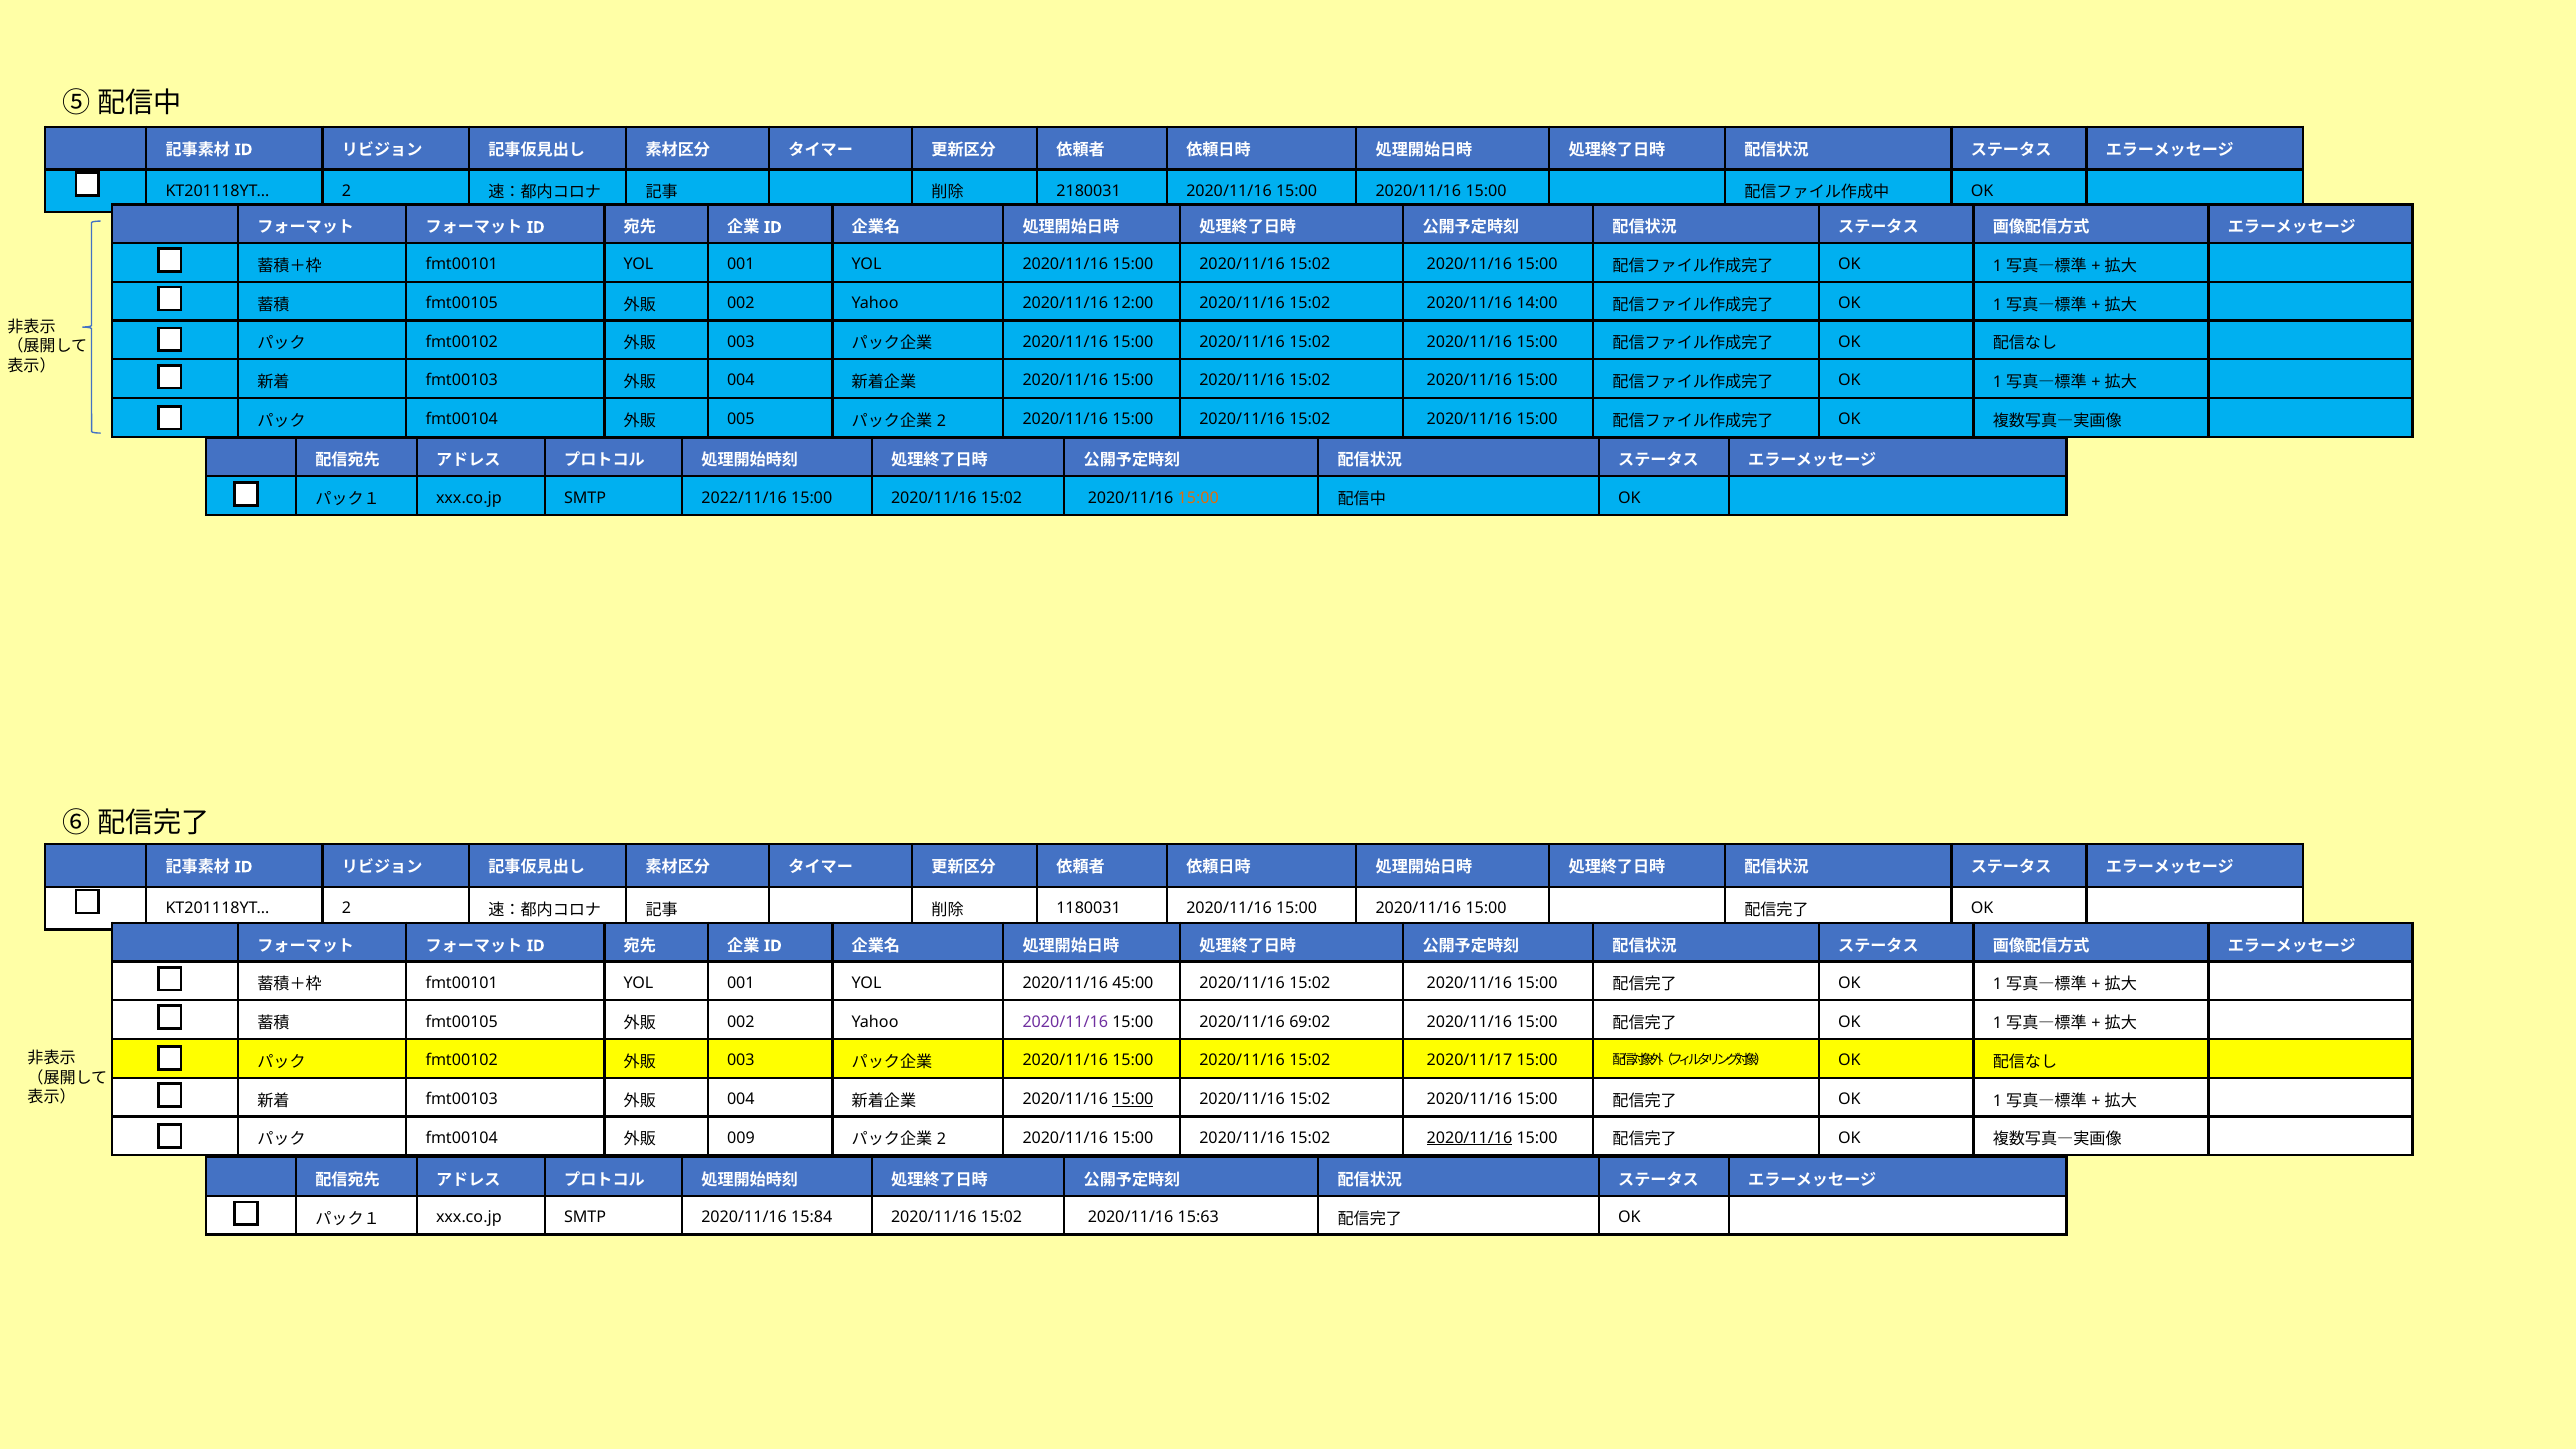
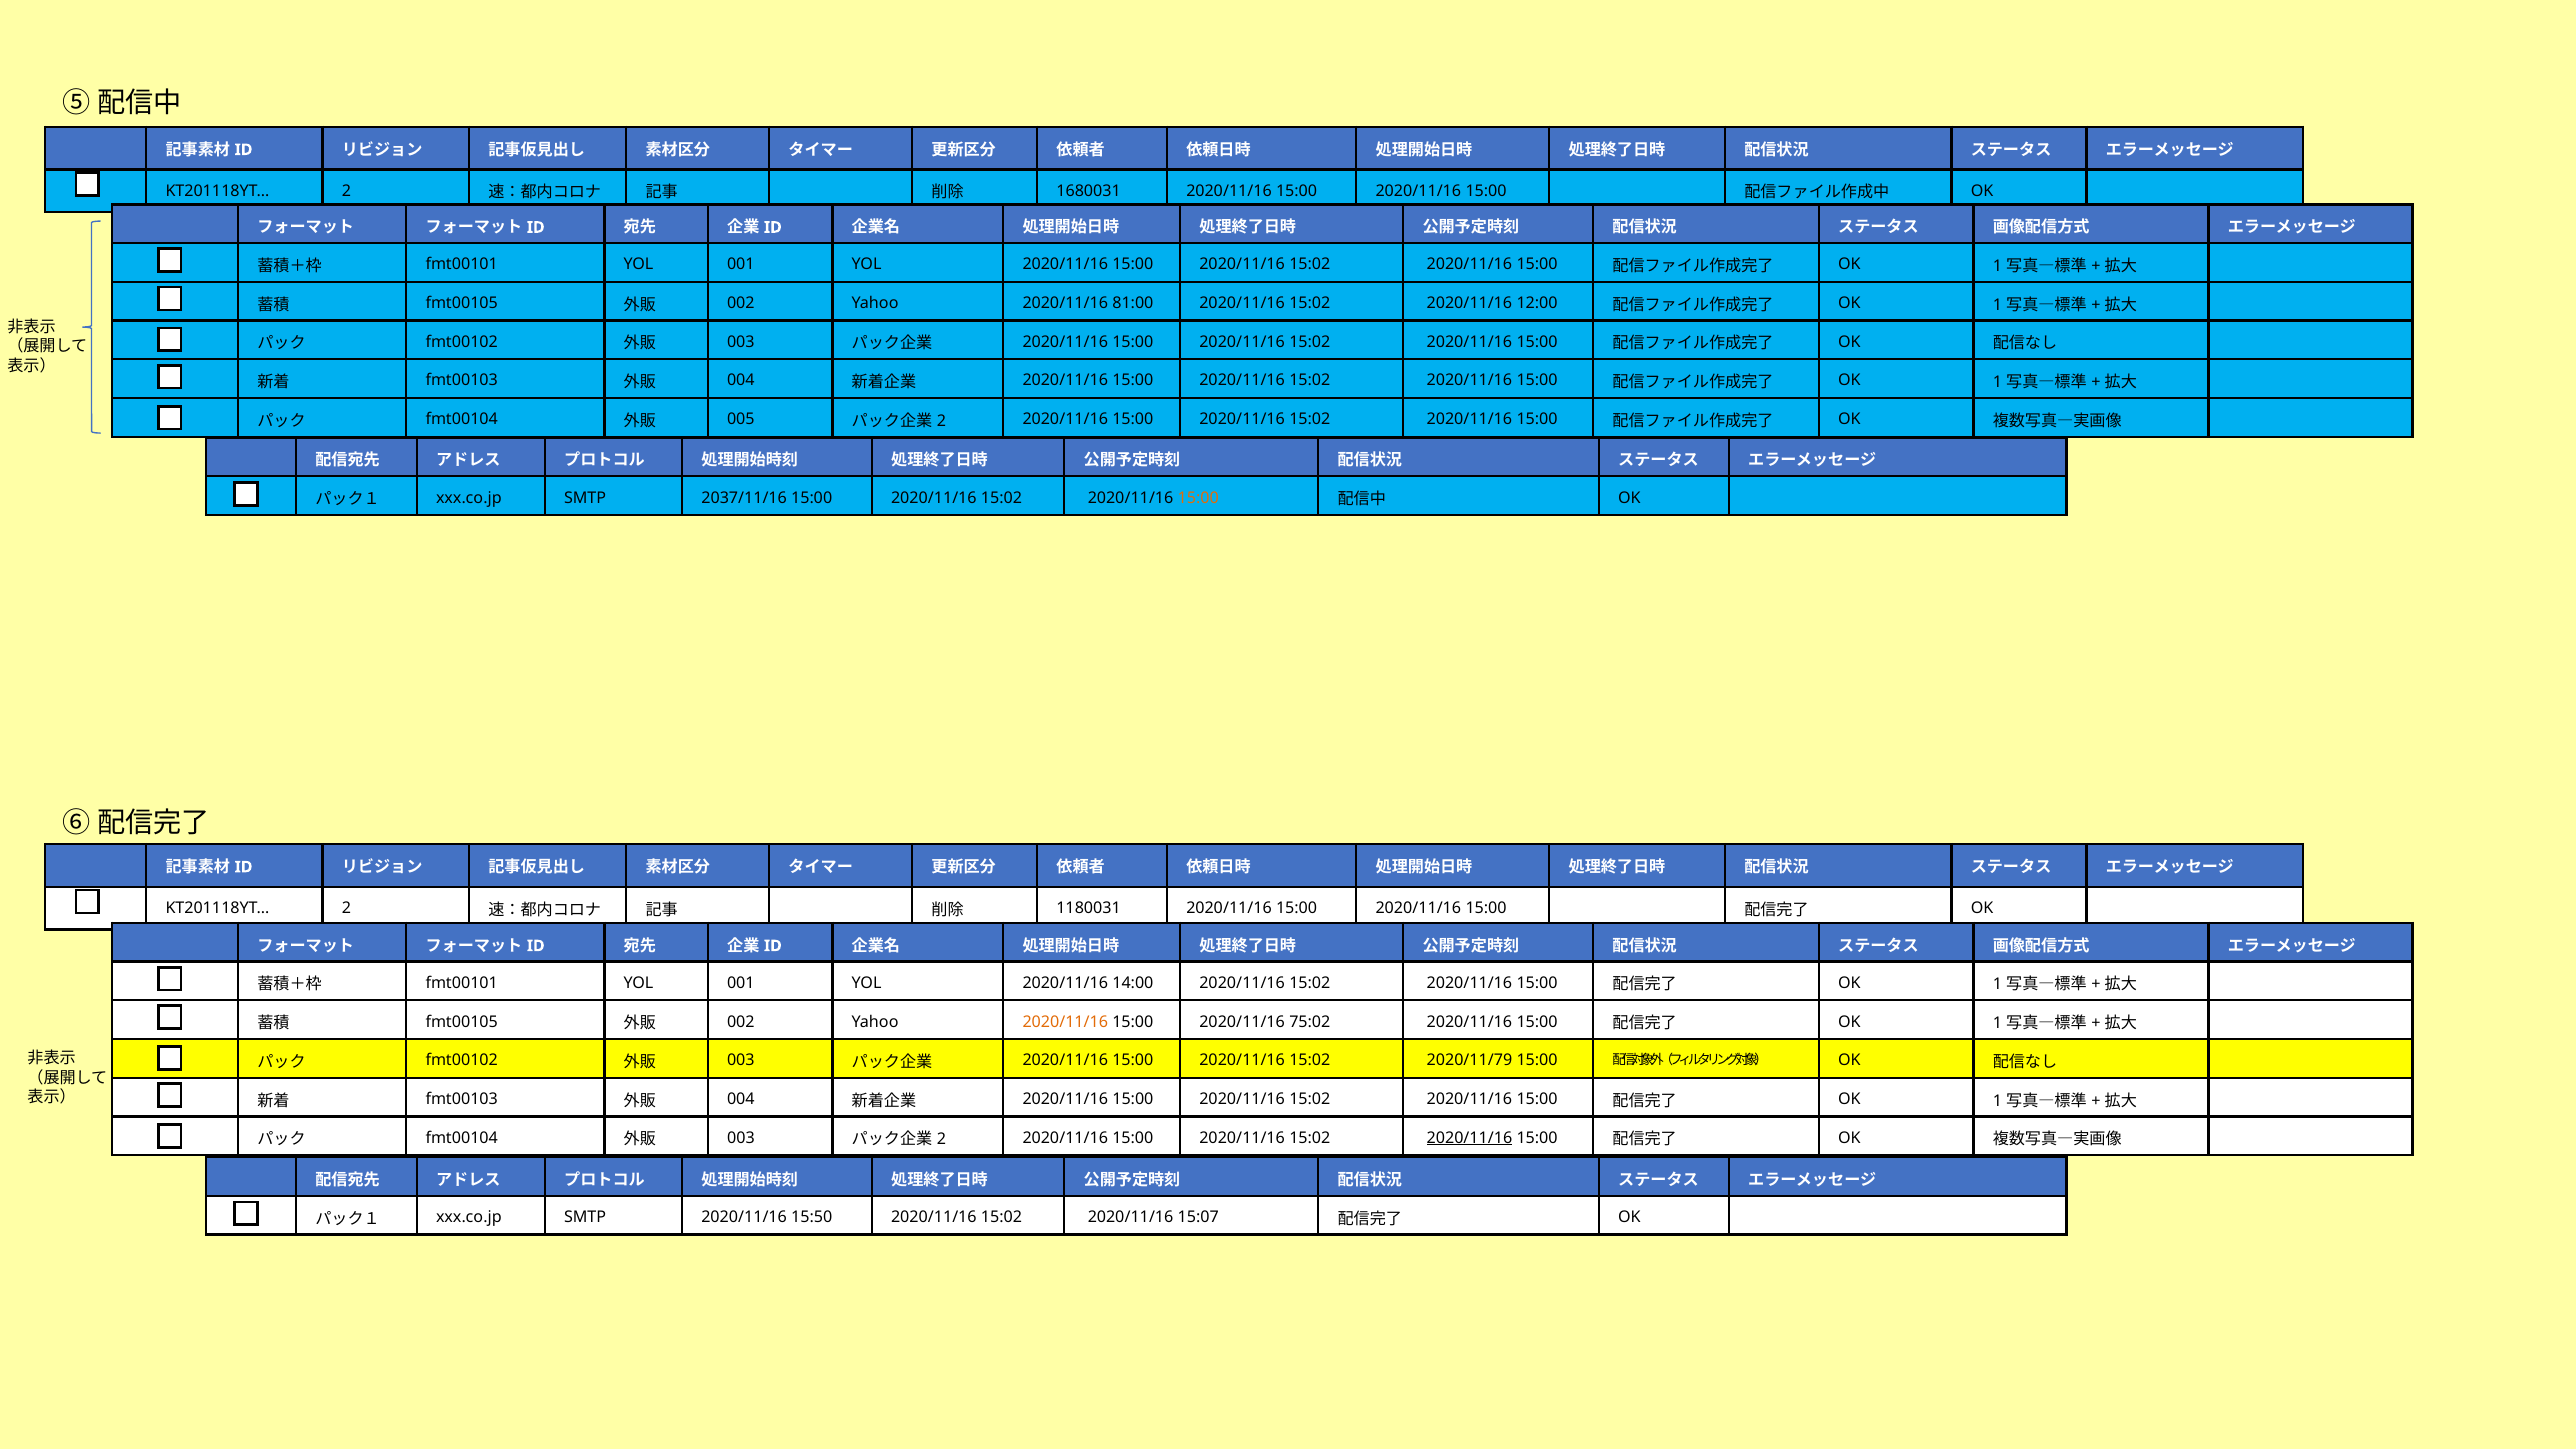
2180031: 2180031 -> 1680031
12:00: 12:00 -> 81:00
14:00: 14:00 -> 12:00
2022/11/16: 2022/11/16 -> 2037/11/16
45:00: 45:00 -> 14:00
2020/11/16 at (1065, 1022) colour: purple -> orange
69:02: 69:02 -> 75:02
2020/11/17: 2020/11/17 -> 2020/11/79
15:00 at (1133, 1099) underline: present -> none
009 at (741, 1138): 009 -> 003
15:84: 15:84 -> 15:50
15:63: 15:63 -> 15:07
